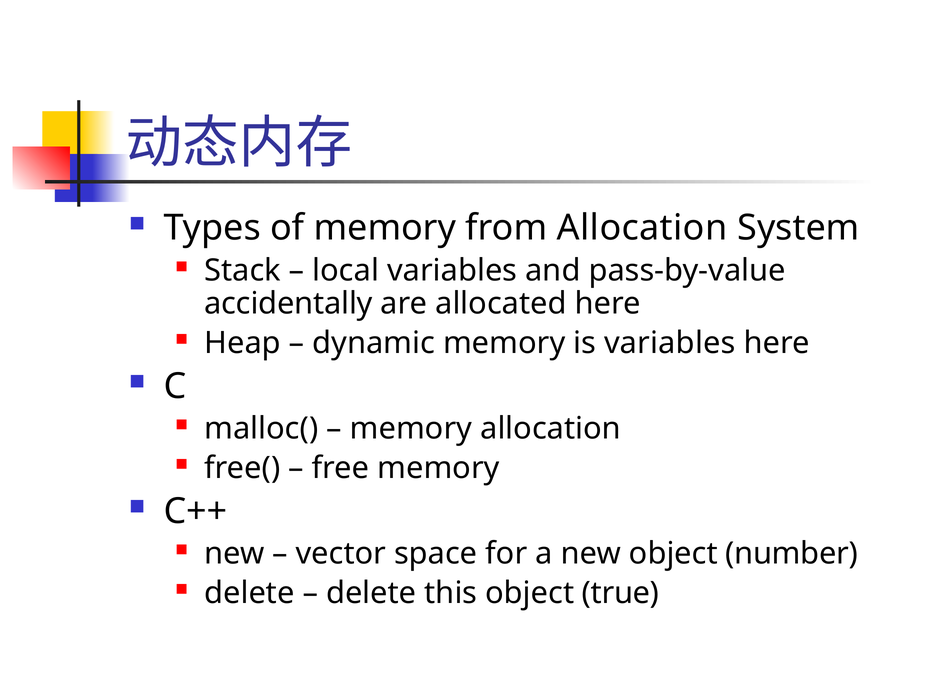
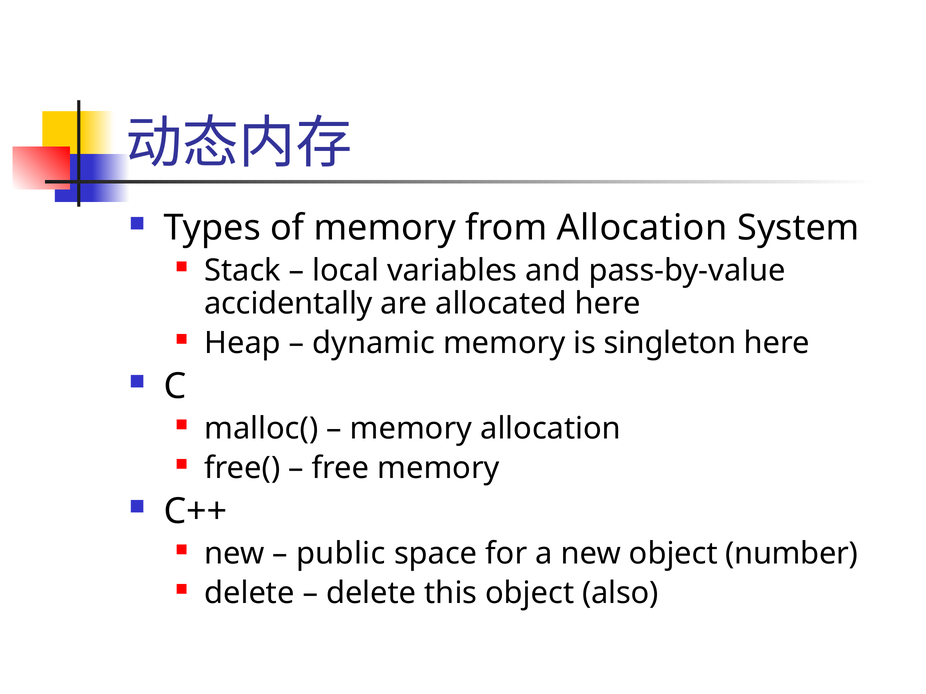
is variables: variables -> singleton
vector: vector -> public
true: true -> also
